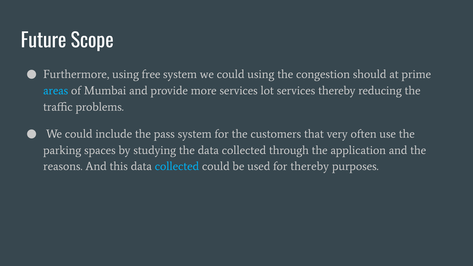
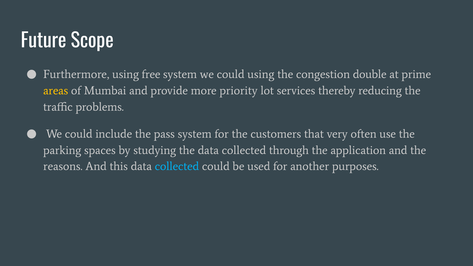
should: should -> double
areas colour: light blue -> yellow
more services: services -> priority
for thereby: thereby -> another
